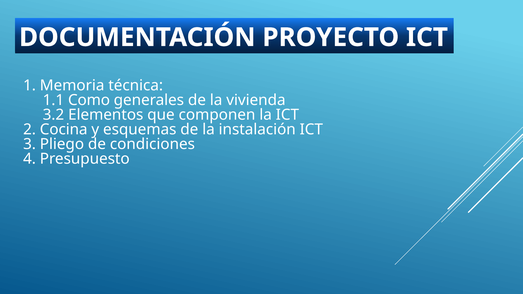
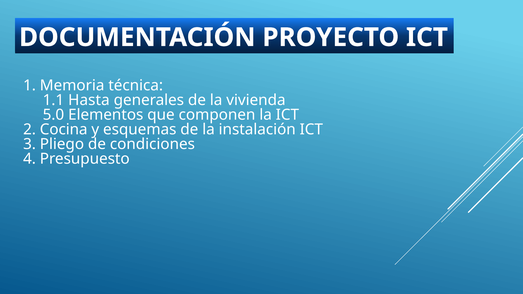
Como: Como -> Hasta
3.2: 3.2 -> 5.0
